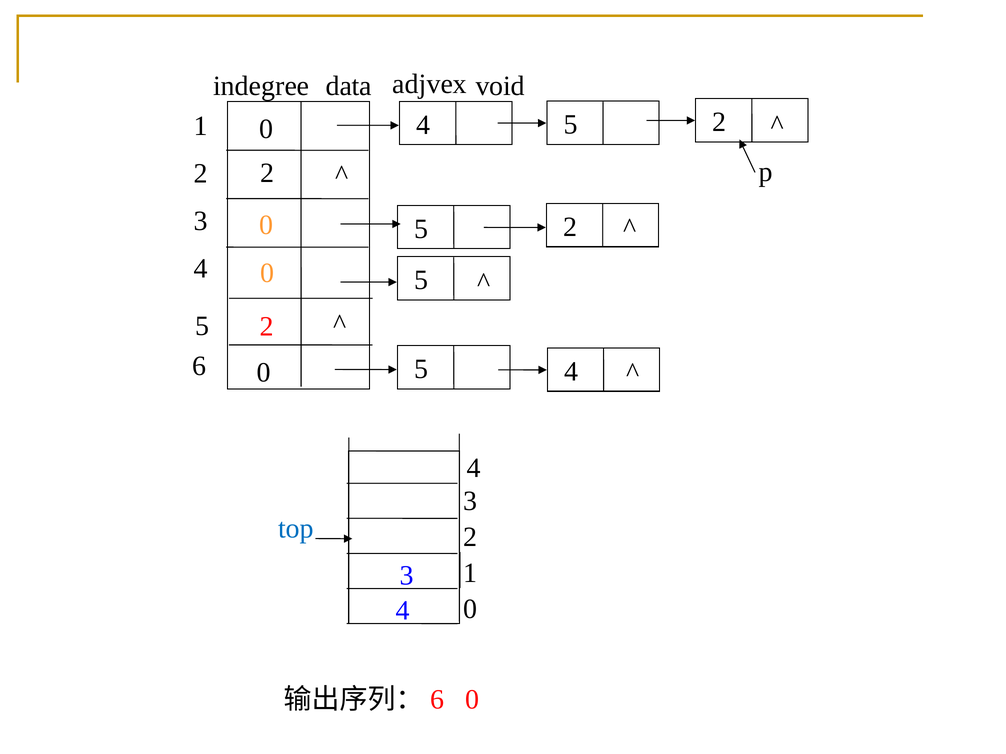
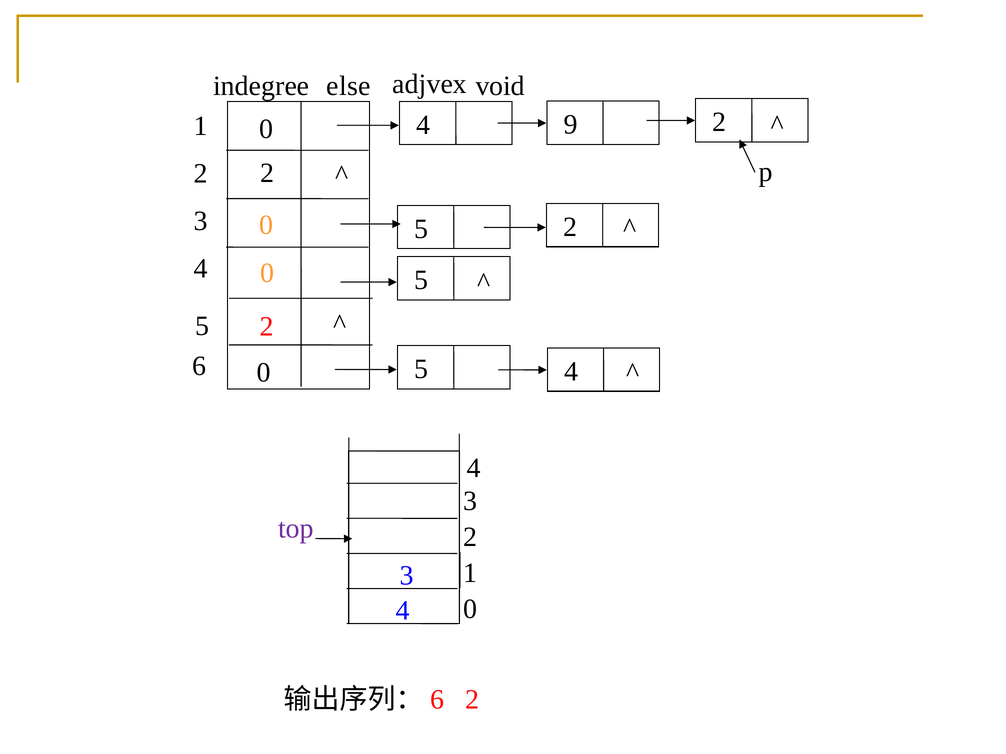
data: data -> else
5 at (571, 125): 5 -> 9
top colour: blue -> purple
0 at (472, 700): 0 -> 2
